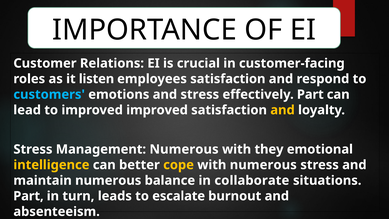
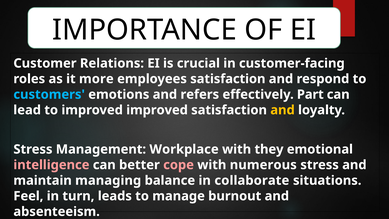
listen: listen -> more
and stress: stress -> refers
Management Numerous: Numerous -> Workplace
intelligence colour: yellow -> pink
cope colour: yellow -> pink
maintain numerous: numerous -> managing
Part at (28, 196): Part -> Feel
escalate: escalate -> manage
